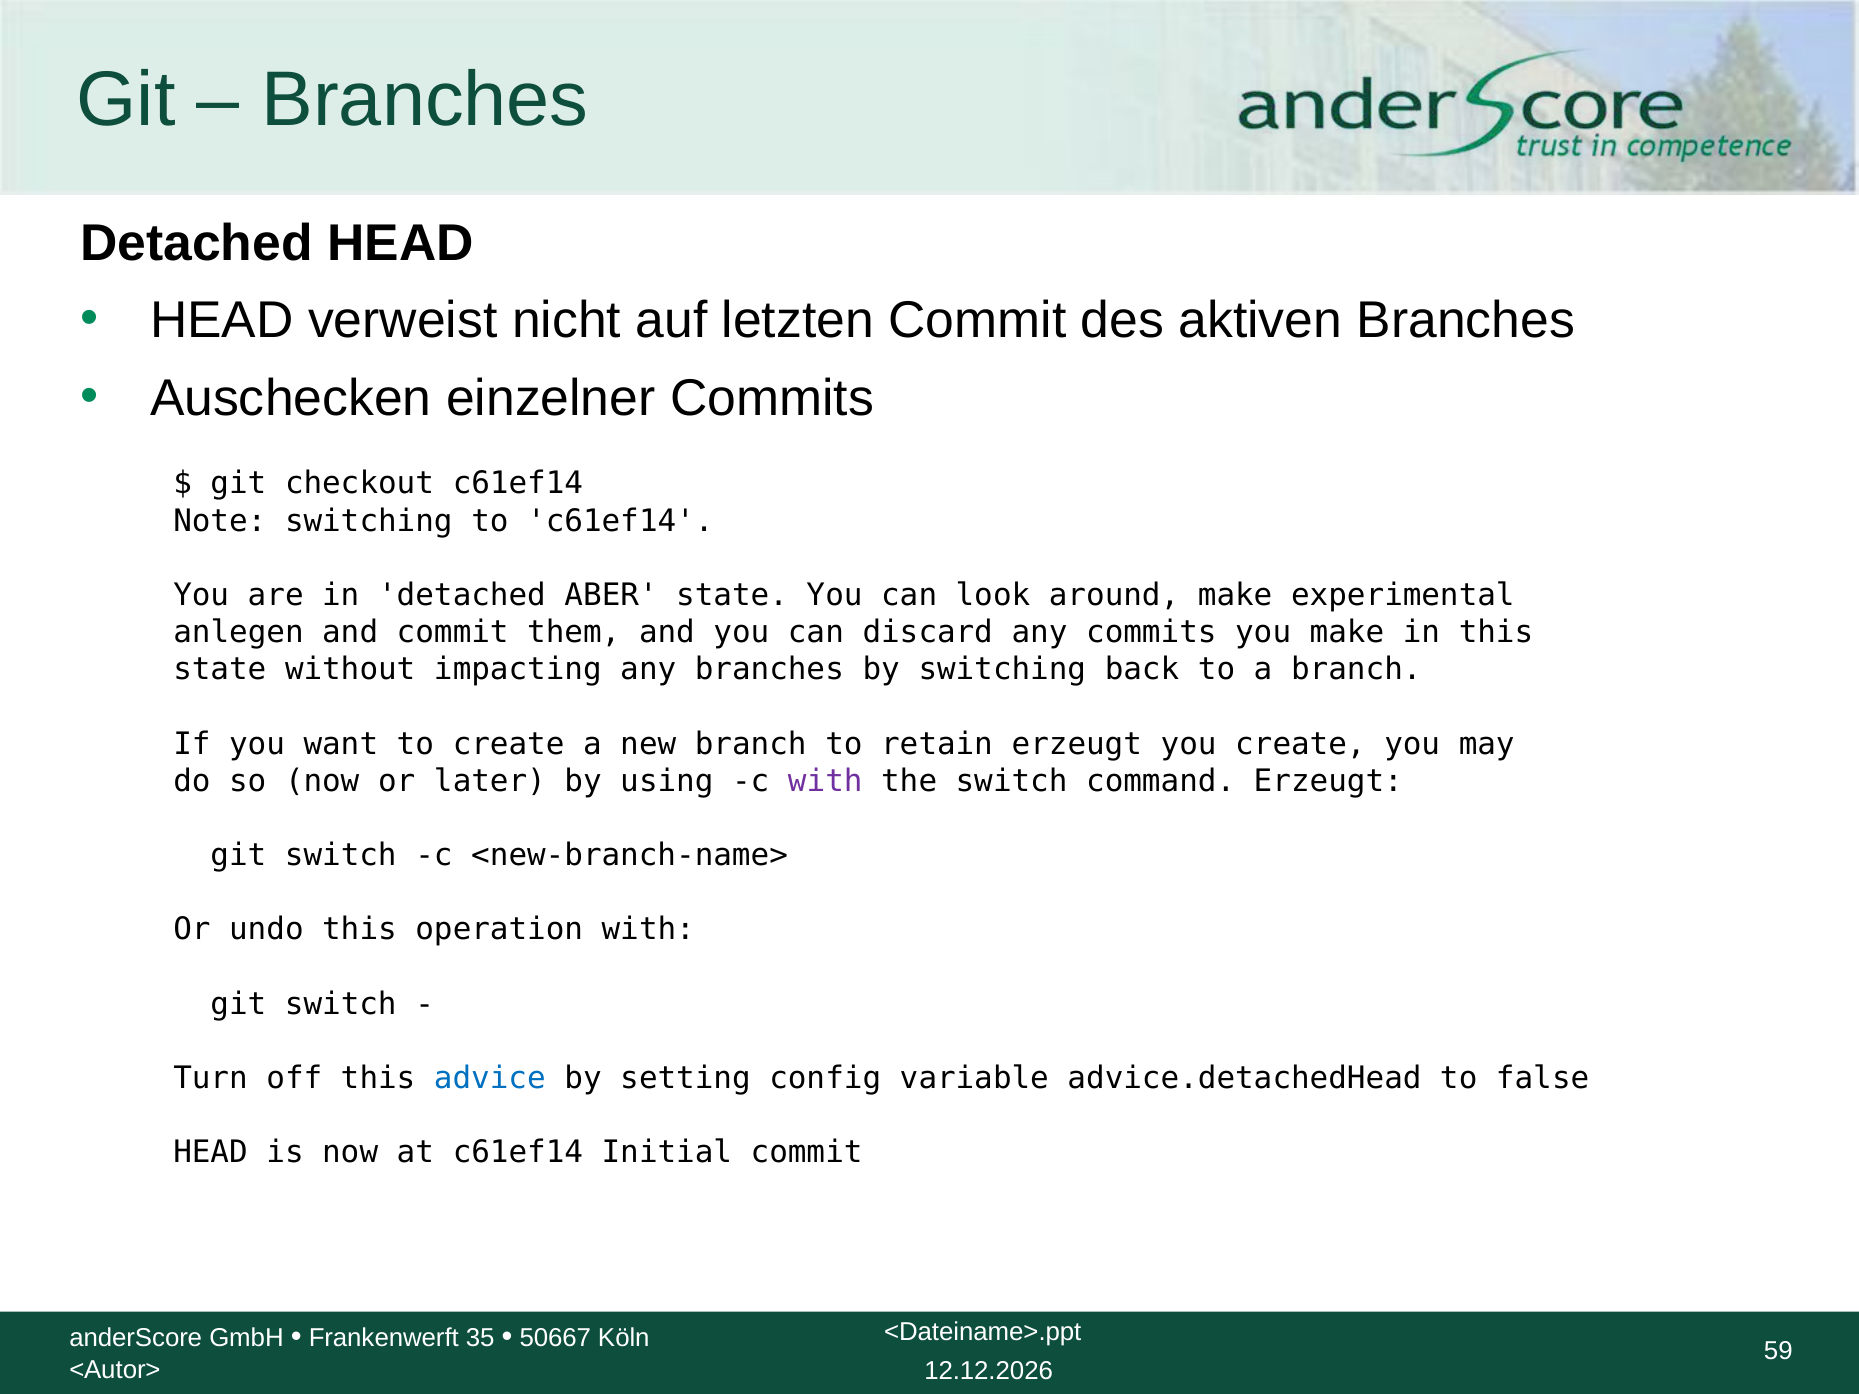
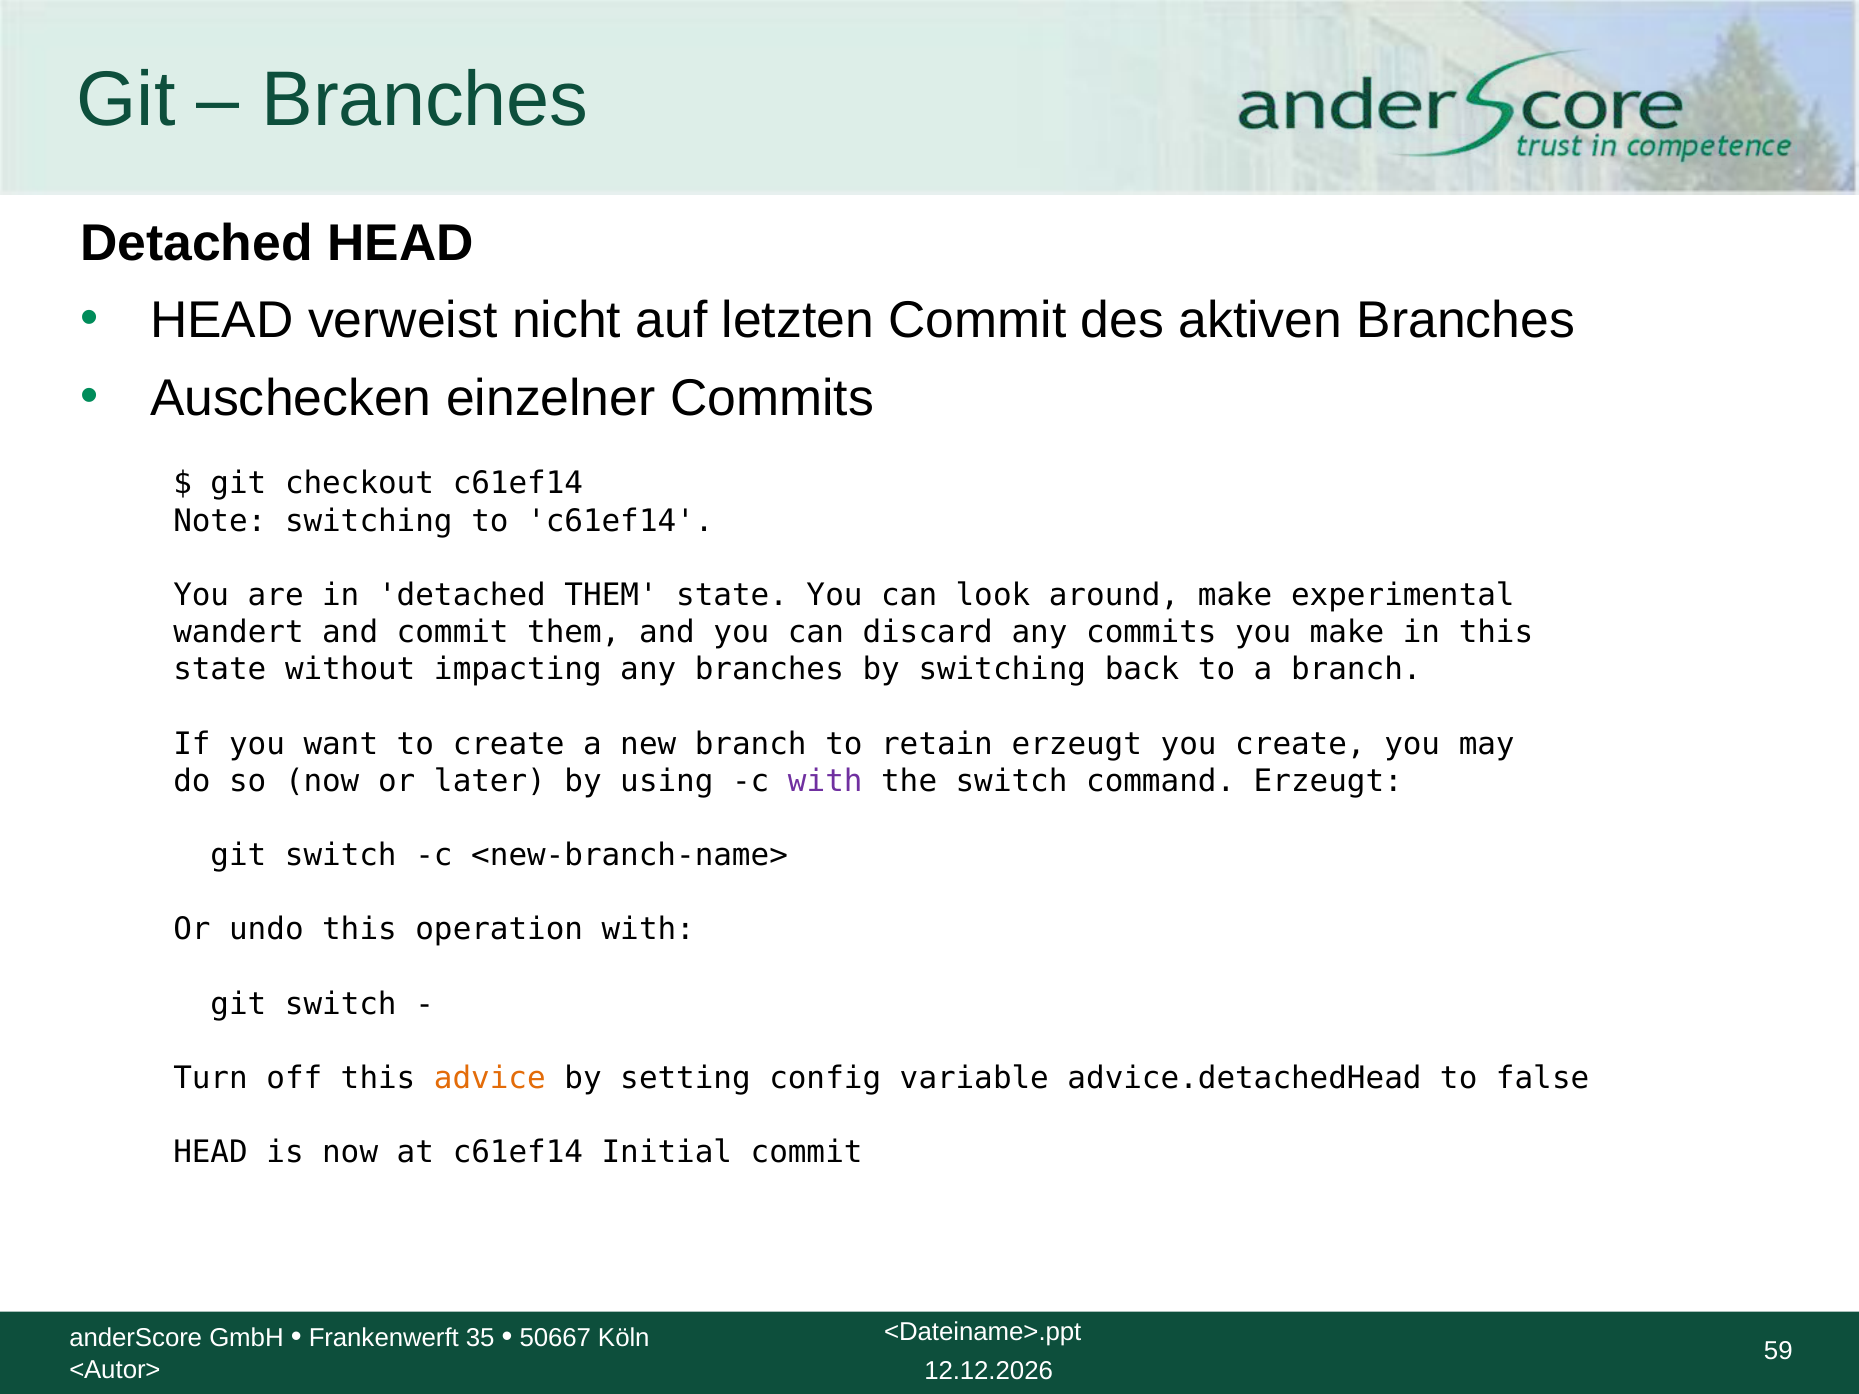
detached ABER: ABER -> THEM
anlegen: anlegen -> wandert
advice colour: blue -> orange
